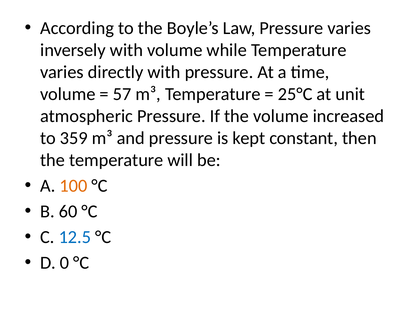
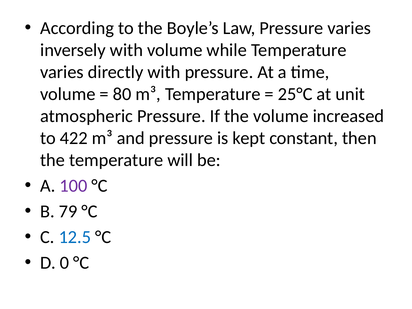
57: 57 -> 80
359: 359 -> 422
100 colour: orange -> purple
60: 60 -> 79
